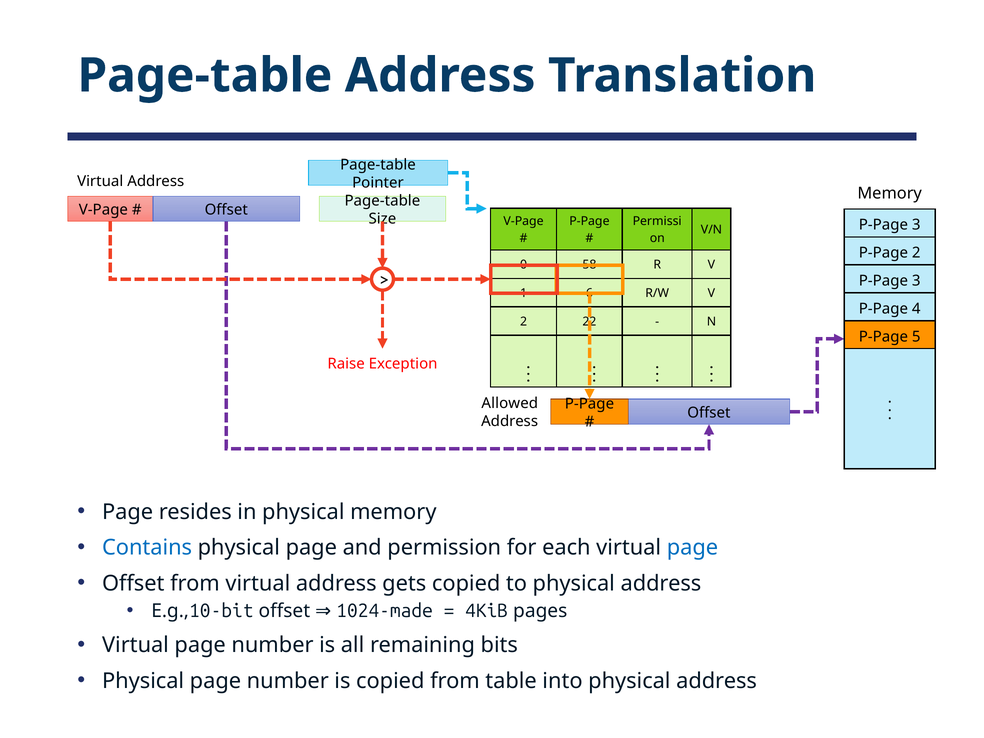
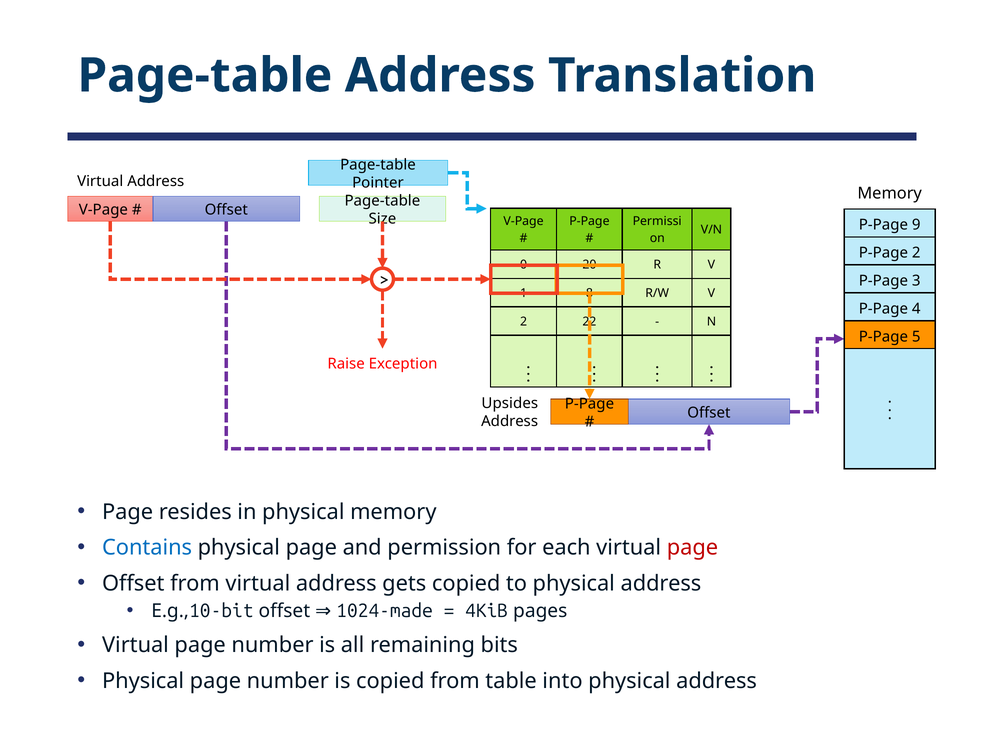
3 at (916, 225): 3 -> 9
58: 58 -> 20
6: 6 -> 8
Allowed: Allowed -> Upsides
page at (692, 548) colour: blue -> red
